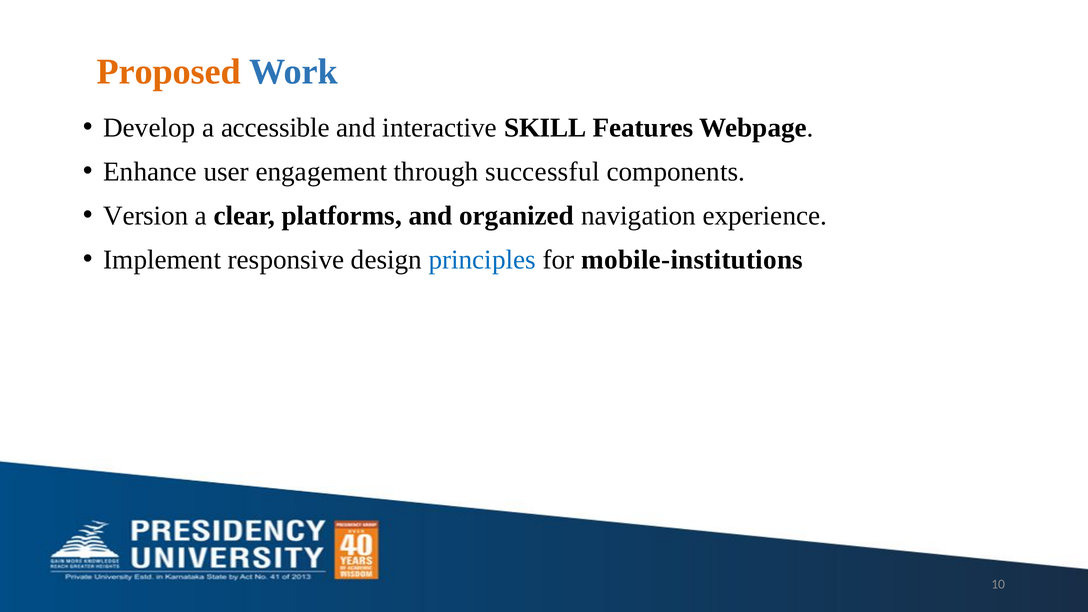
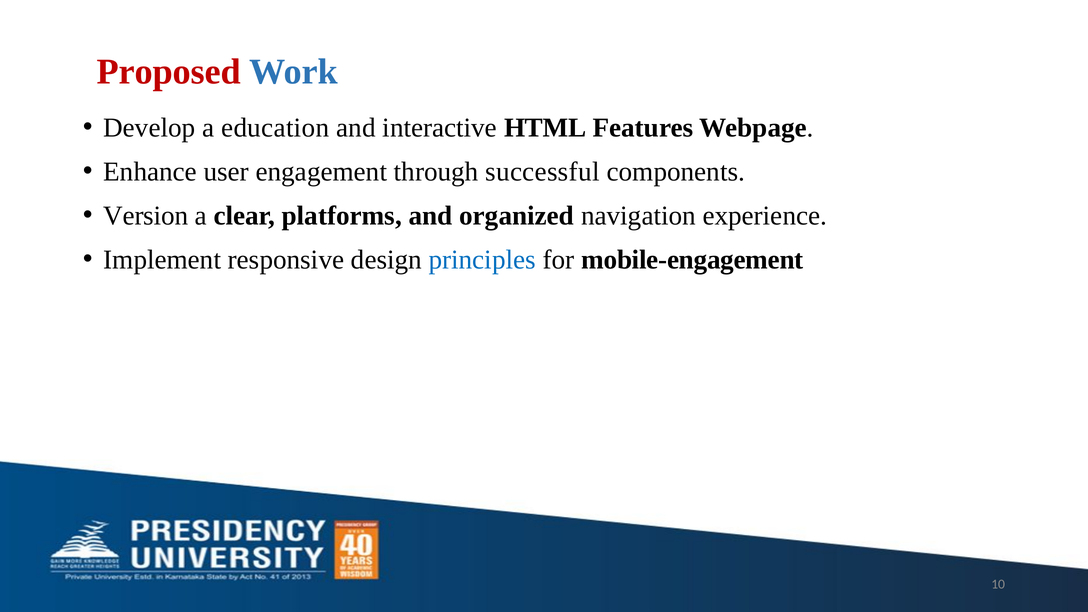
Proposed colour: orange -> red
accessible: accessible -> education
SKILL: SKILL -> HTML
mobile-institutions: mobile-institutions -> mobile-engagement
